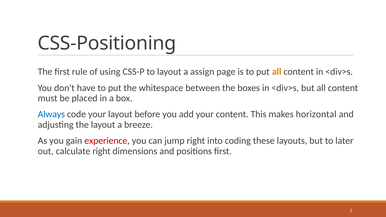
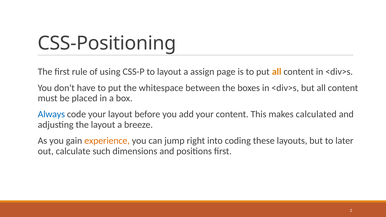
horizontal: horizontal -> calculated
experience colour: red -> orange
calculate right: right -> such
